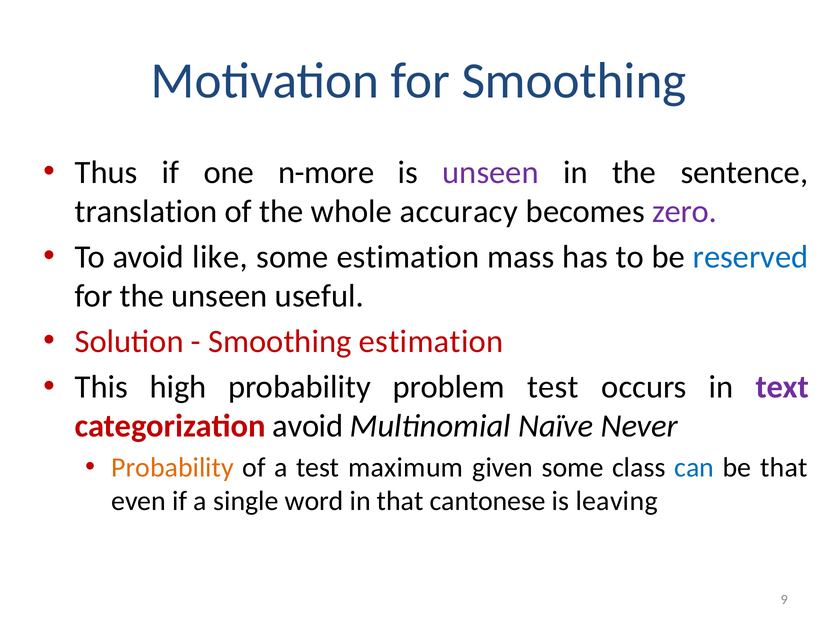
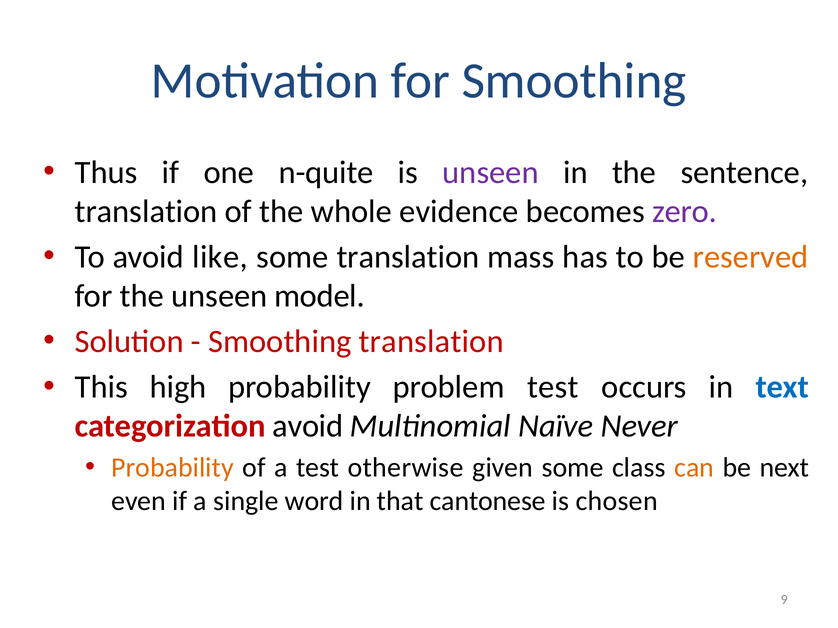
n-more: n-more -> n-quite
accuracy: accuracy -> evidence
some estimation: estimation -> translation
reserved colour: blue -> orange
useful: useful -> model
Smoothing estimation: estimation -> translation
text colour: purple -> blue
maximum: maximum -> otherwise
can colour: blue -> orange
be that: that -> next
leaving: leaving -> chosen
